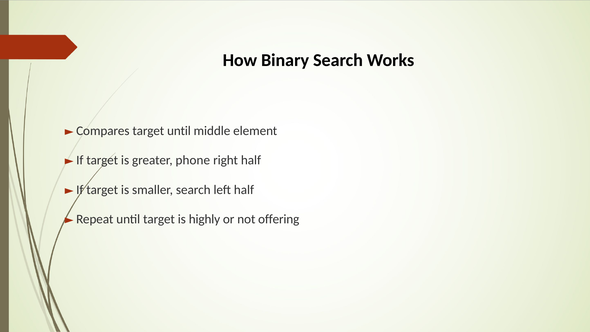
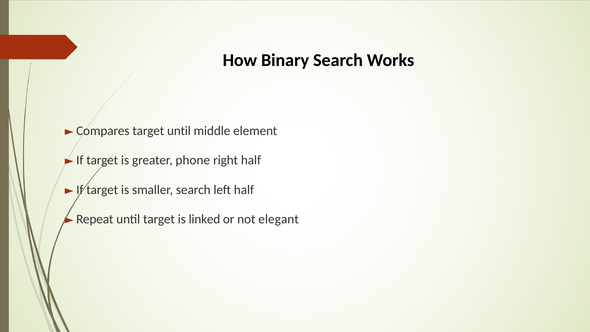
highly: highly -> linked
offering: offering -> elegant
